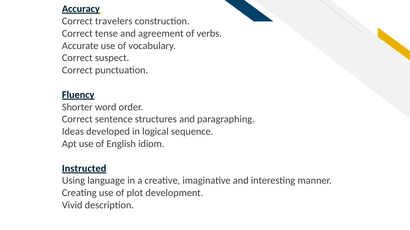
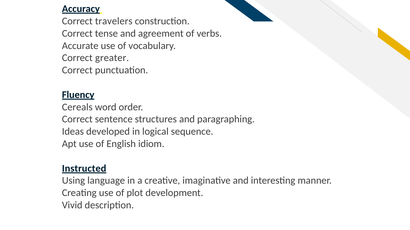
suspect: suspect -> greater
Shorter: Shorter -> Cereals
